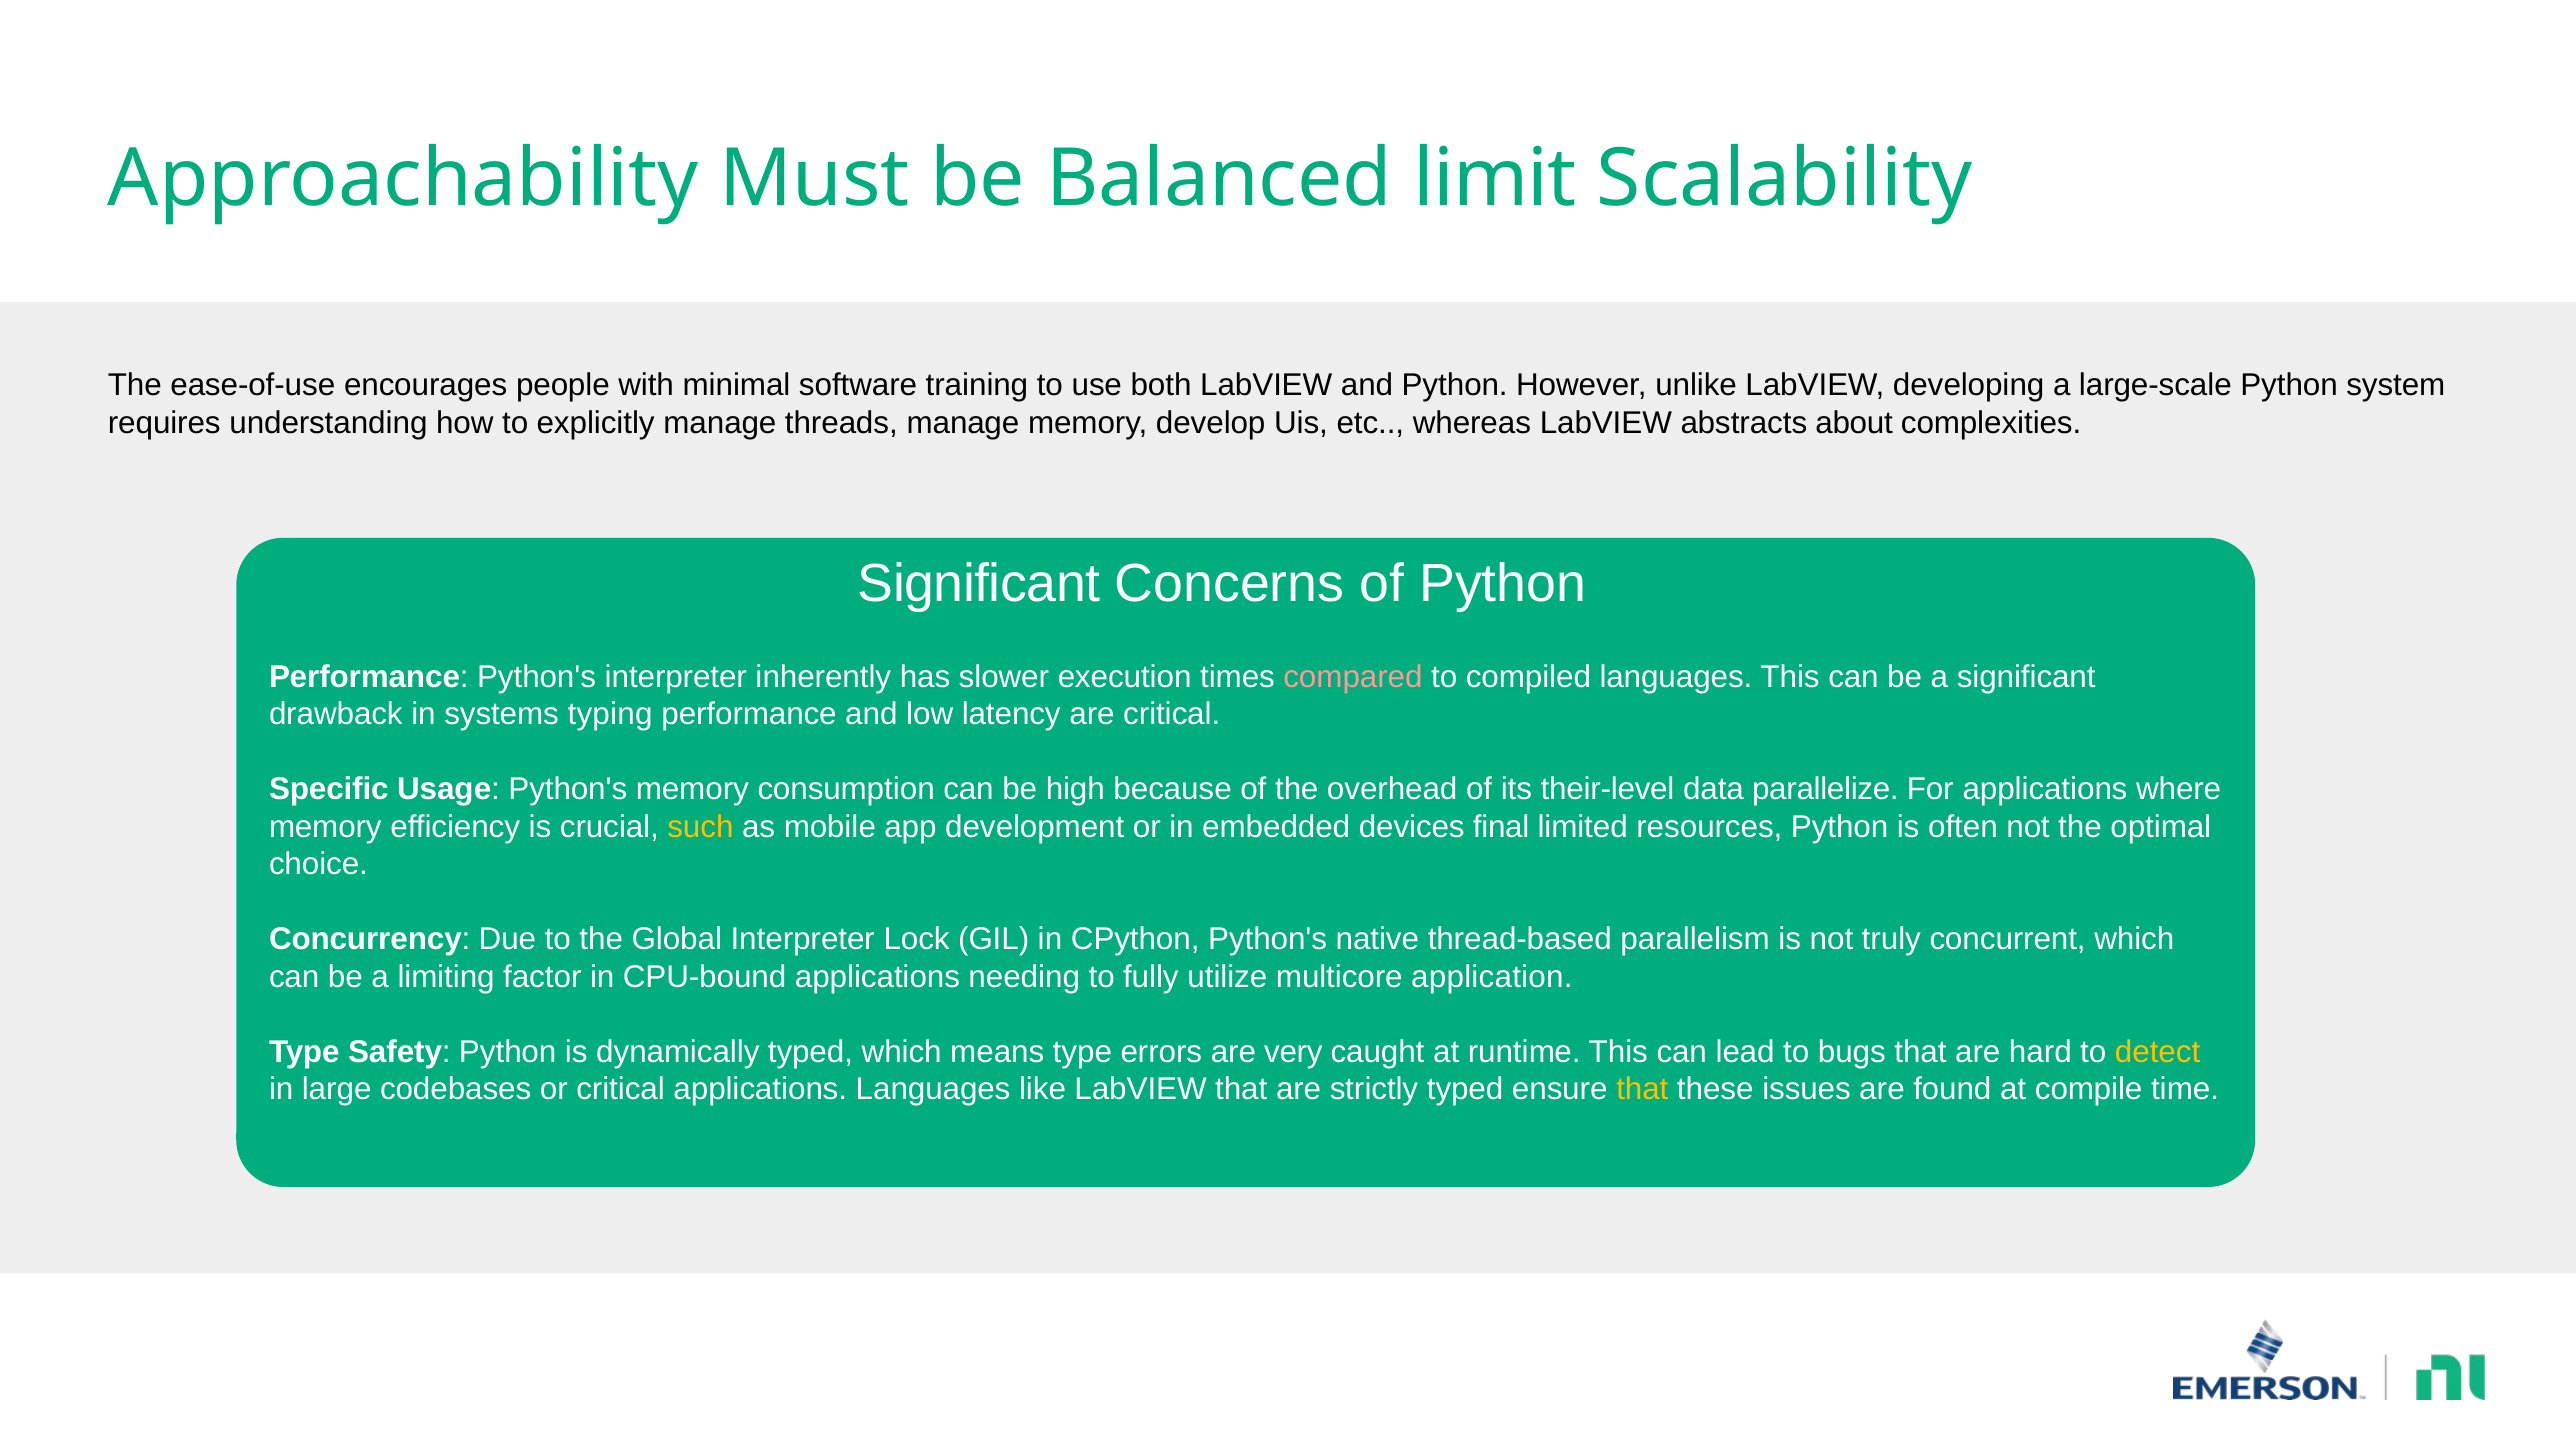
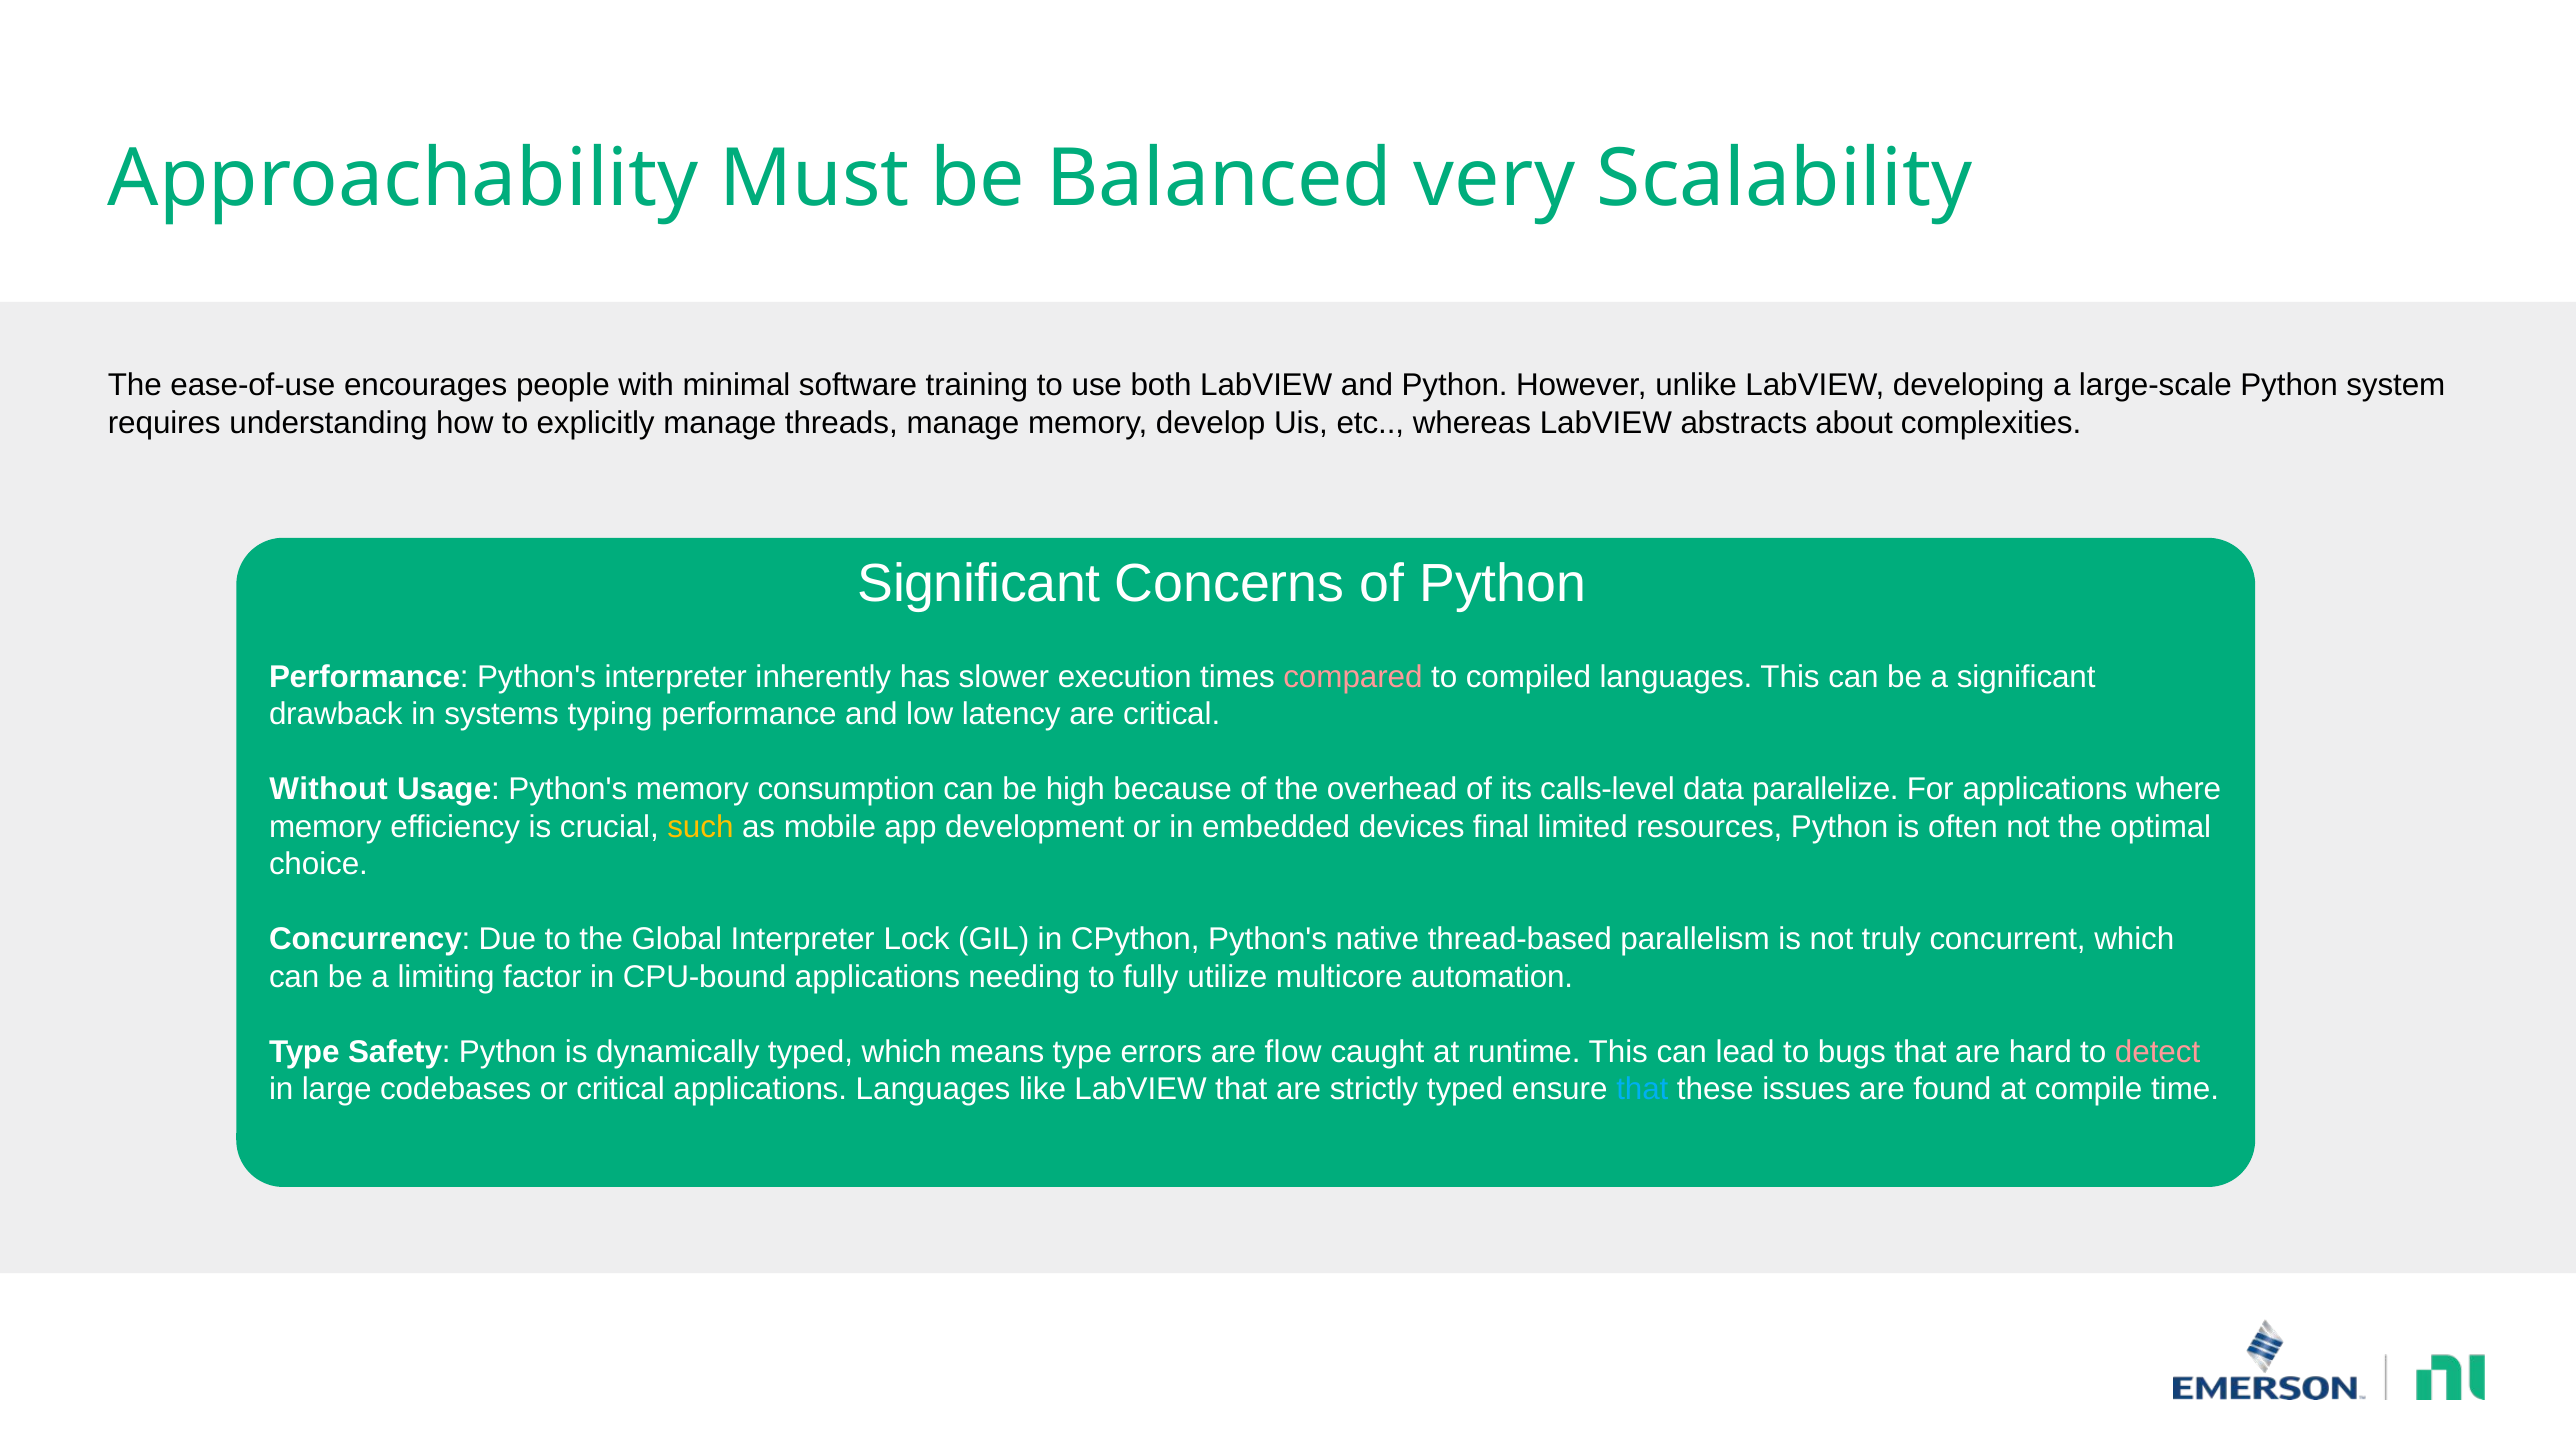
limit: limit -> very
Specific: Specific -> Without
their-level: their-level -> calls-level
application: application -> automation
very: very -> flow
detect colour: yellow -> pink
that at (1642, 1089) colour: yellow -> light blue
